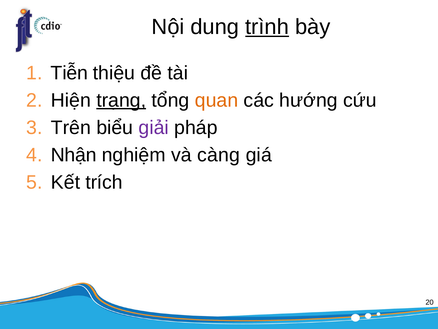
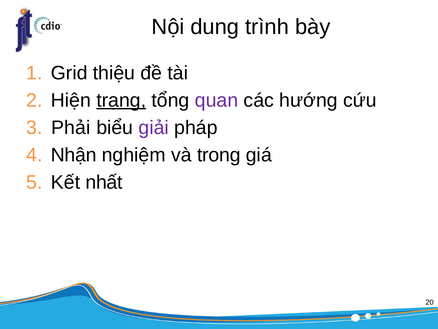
trình underline: present -> none
Tiễn: Tiễn -> Grid
quan colour: orange -> purple
Trên: Trên -> Phải
càng: càng -> trong
trích: trích -> nhất
